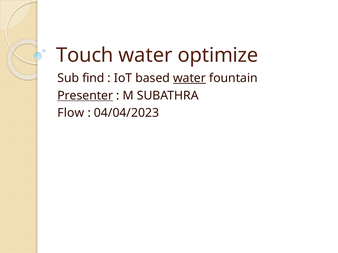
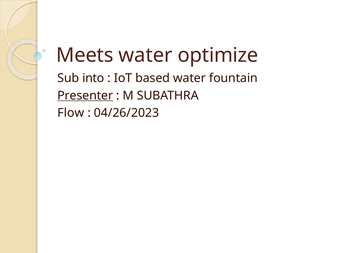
Touch: Touch -> Meets
find: find -> into
water at (190, 78) underline: present -> none
04/04/2023: 04/04/2023 -> 04/26/2023
